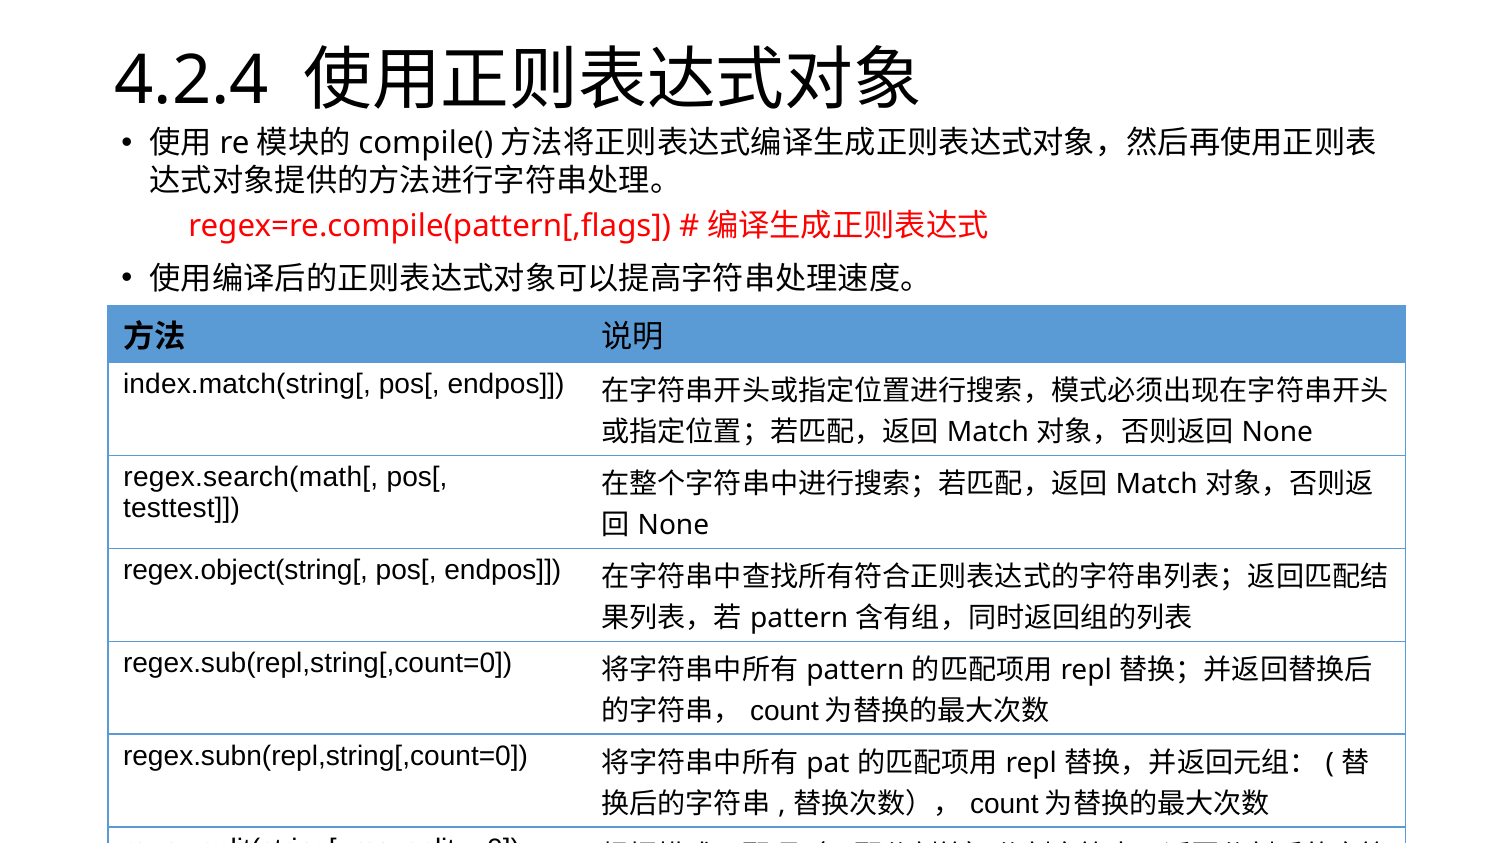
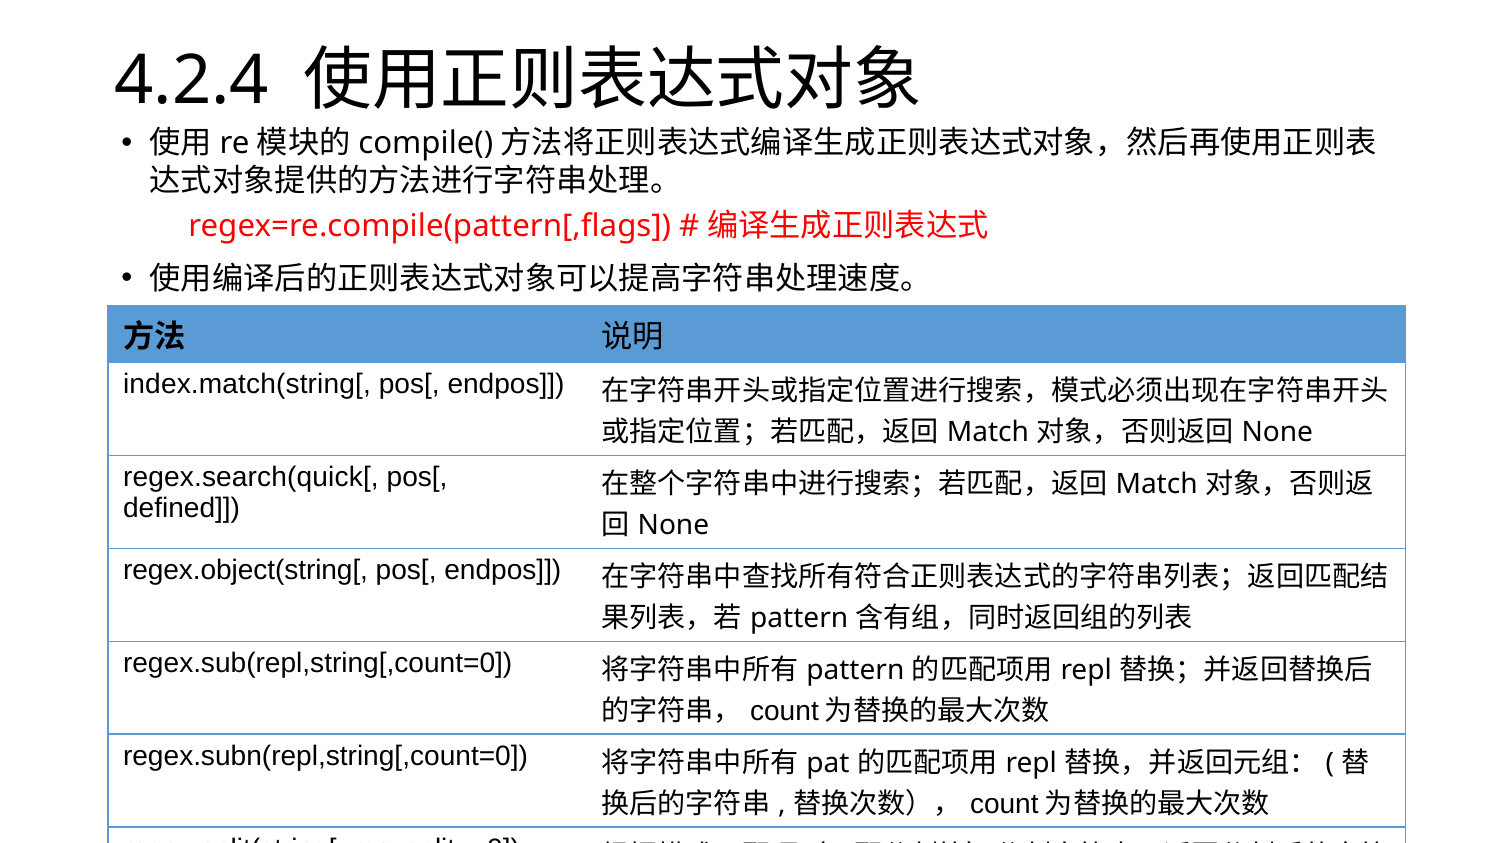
regex.search(math[: regex.search(math[ -> regex.search(quick[
testtest: testtest -> defined
